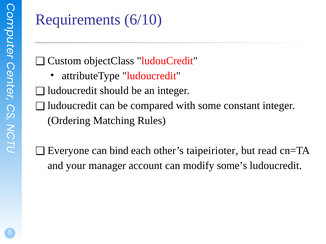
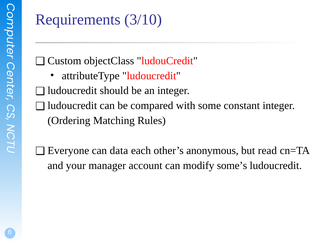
6/10: 6/10 -> 3/10
bind: bind -> data
taipeirioter: taipeirioter -> anonymous
